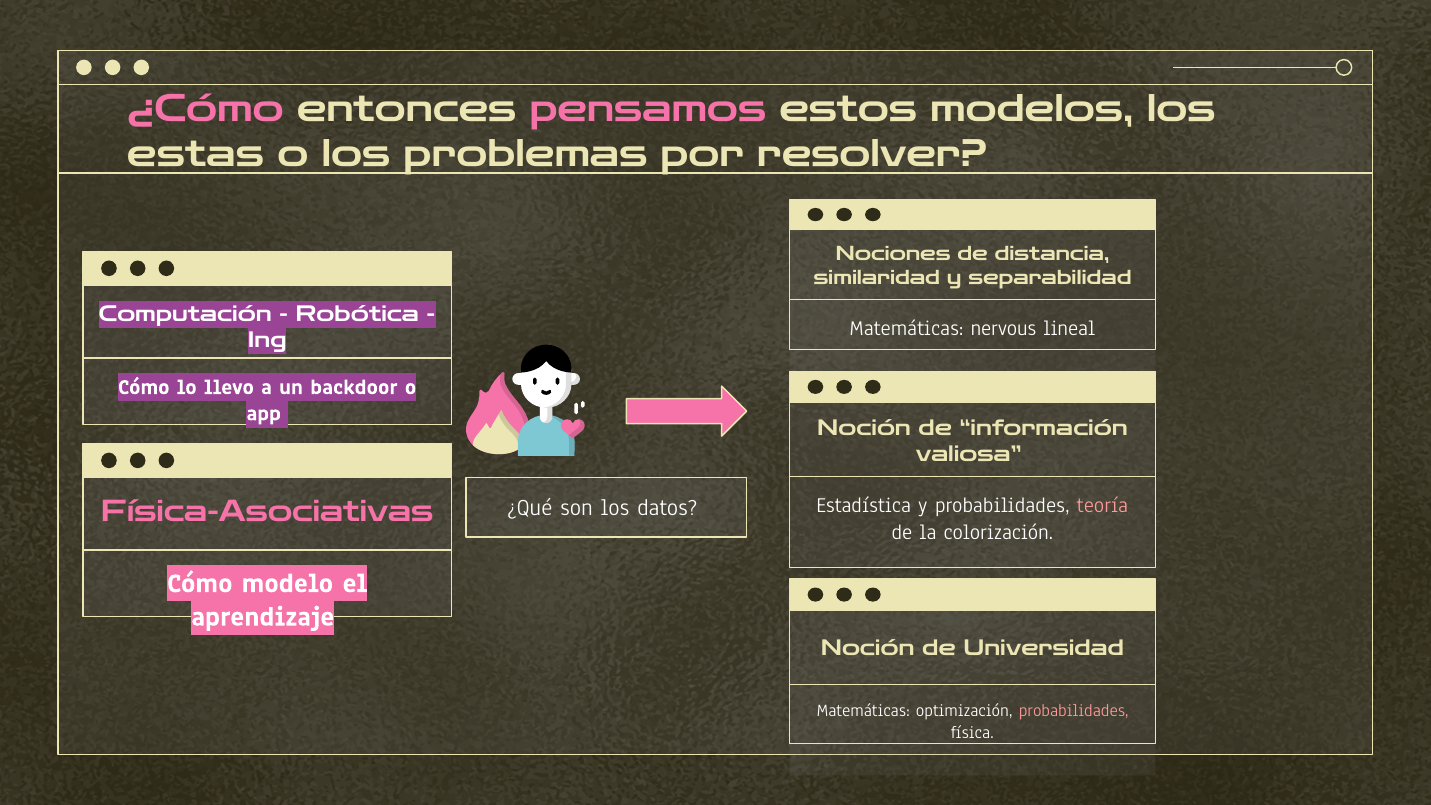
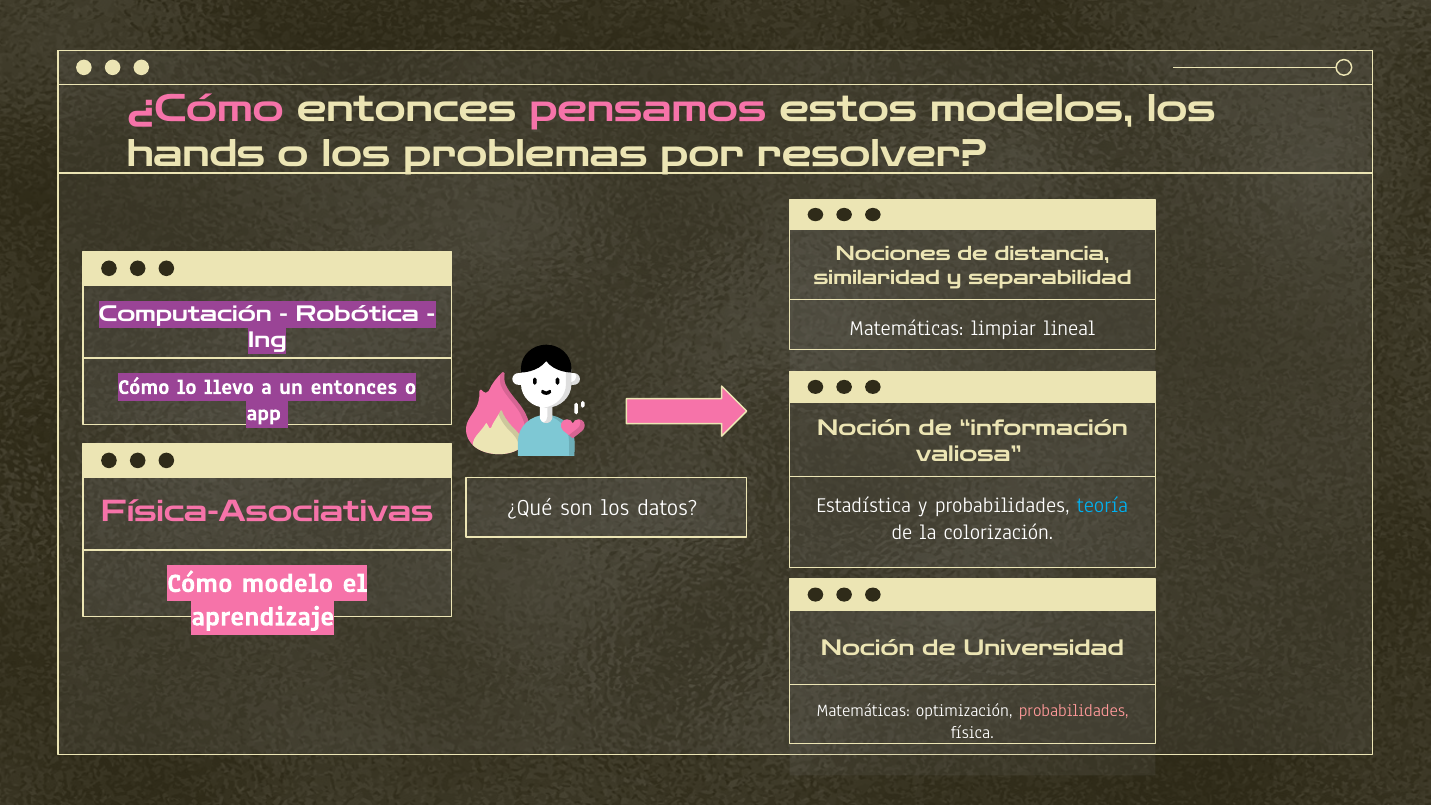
estas: estas -> hands
nervous: nervous -> limpiar
un backdoor: backdoor -> entonces
teoría colour: pink -> light blue
